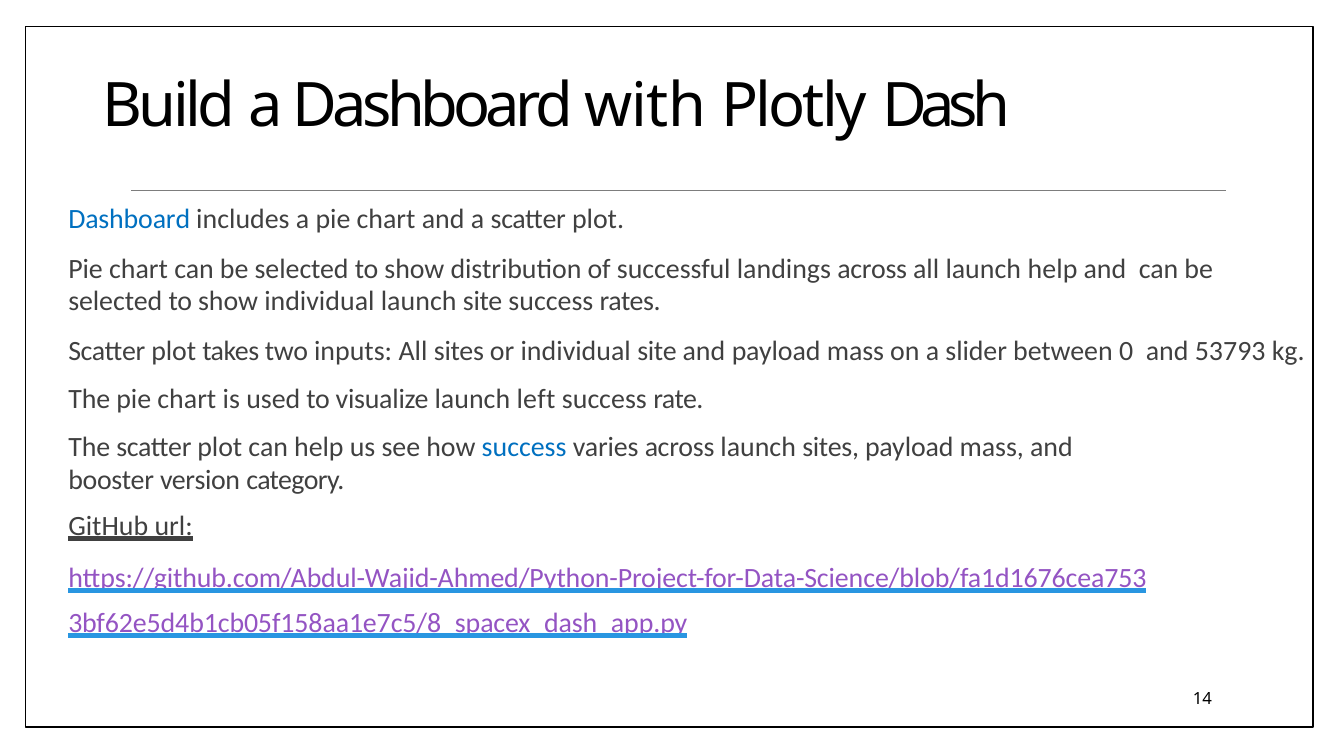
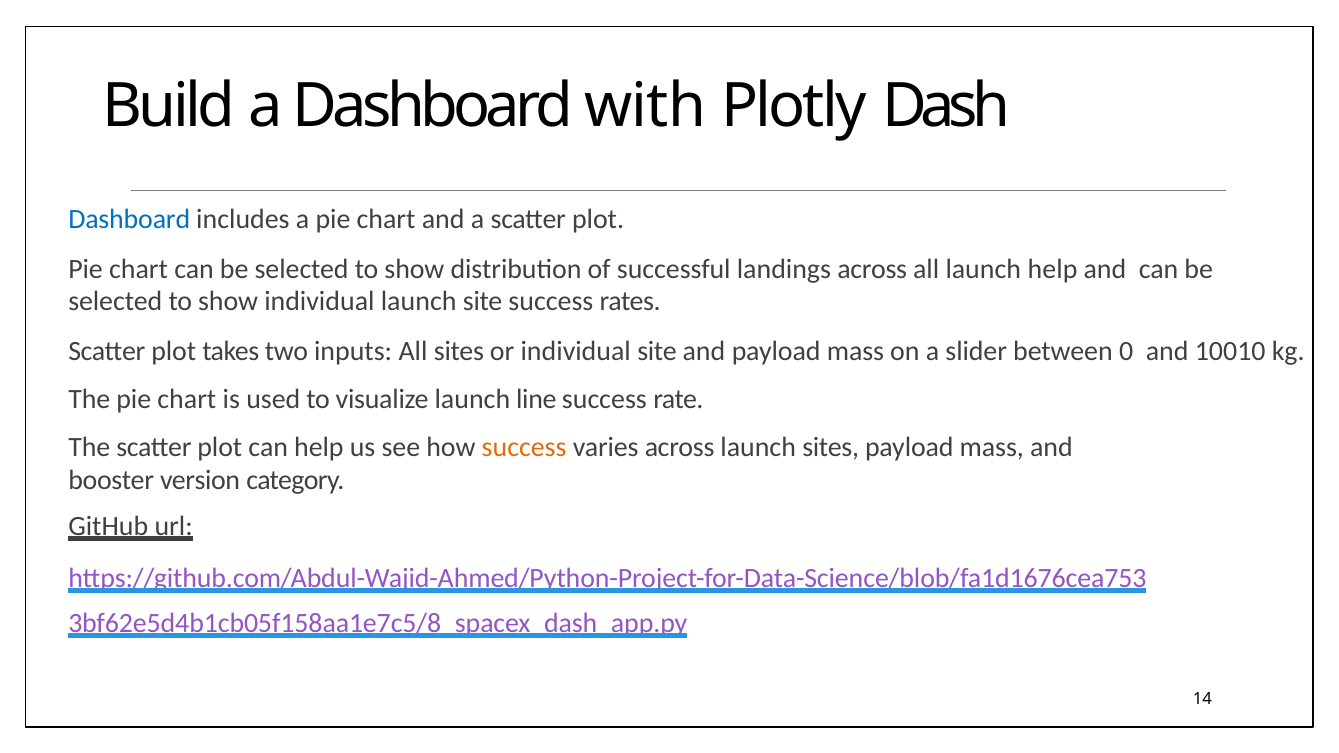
53793: 53793 -> 10010
left: left -> line
success at (524, 448) colour: blue -> orange
